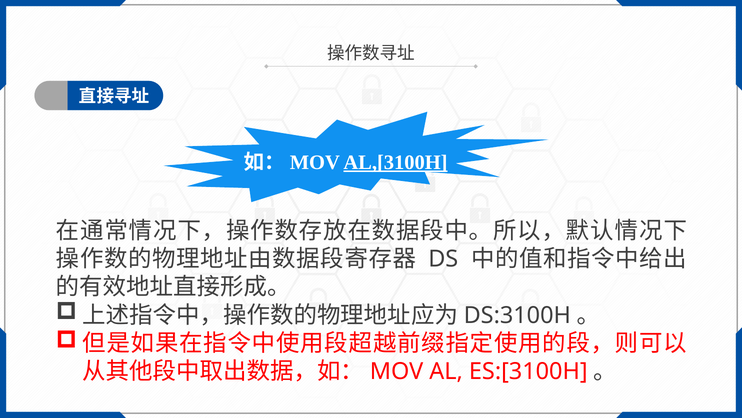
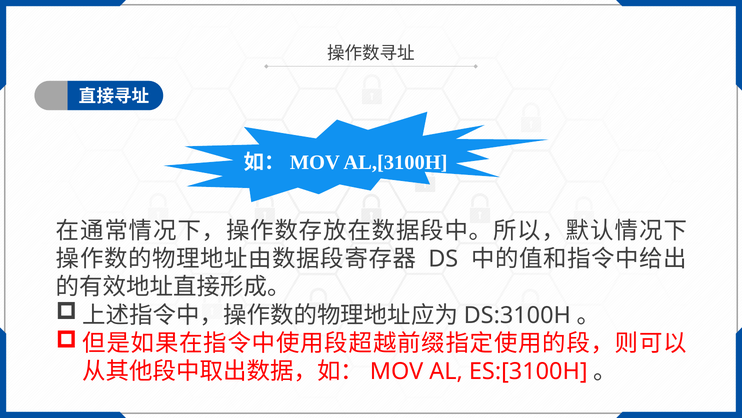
AL,[3100H underline: present -> none
